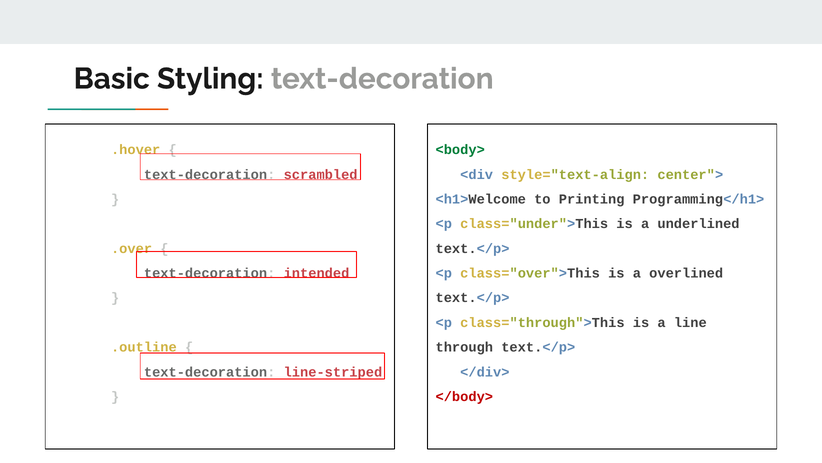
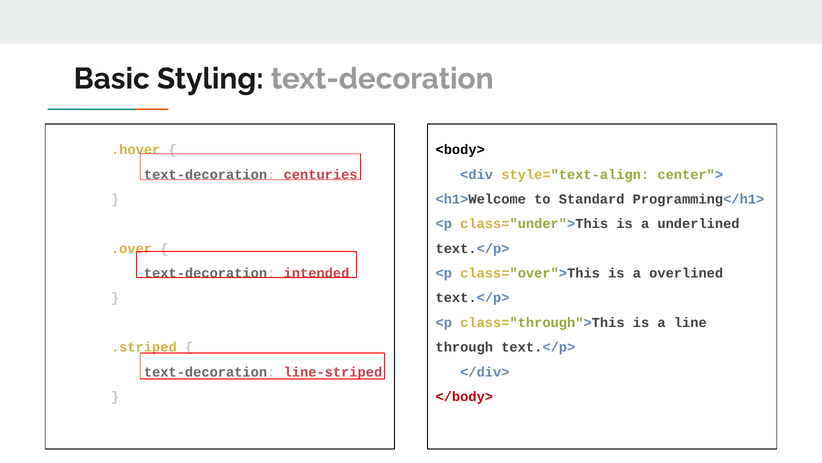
<body> colour: green -> black
scrambled: scrambled -> centuries
Printing: Printing -> Standard
.outline: .outline -> .striped
